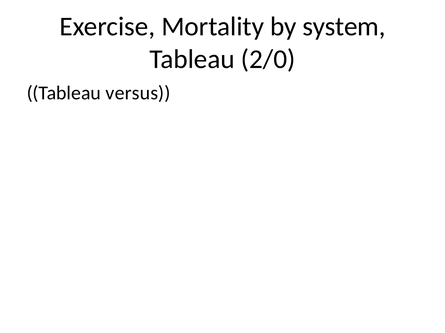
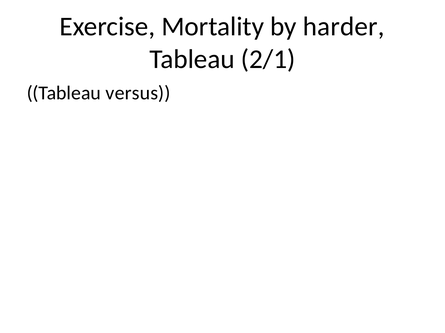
system: system -> harder
2/0: 2/0 -> 2/1
